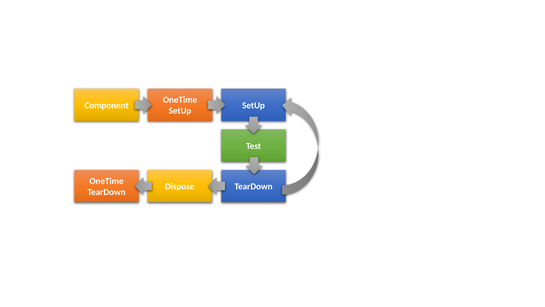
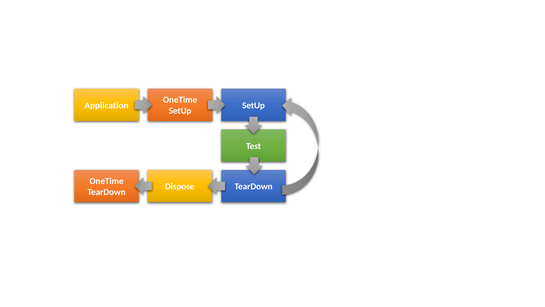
Component: Component -> Application
